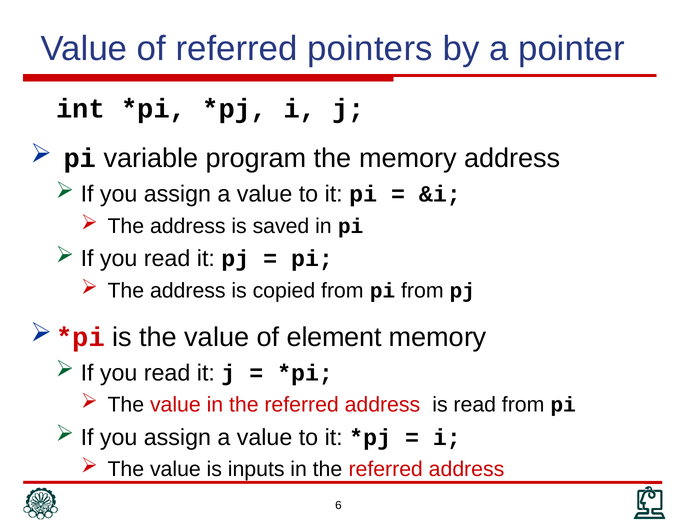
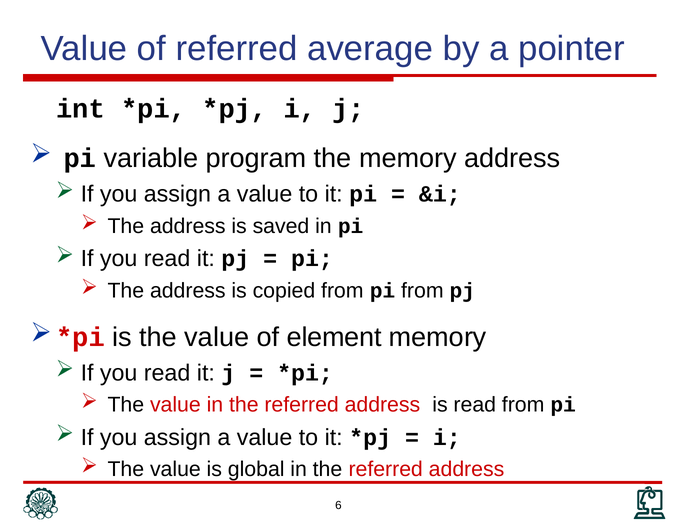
pointers: pointers -> average
inputs: inputs -> global
